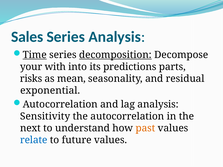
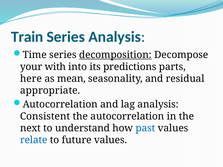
Sales: Sales -> Train
Time underline: present -> none
risks: risks -> here
exponential: exponential -> appropriate
Sensitivity: Sensitivity -> Consistent
past colour: orange -> blue
